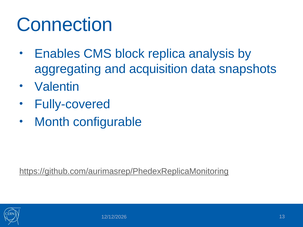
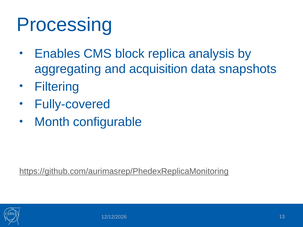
Connection: Connection -> Processing
Valentin: Valentin -> Filtering
